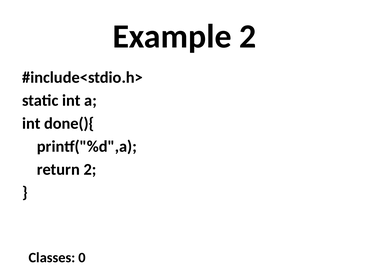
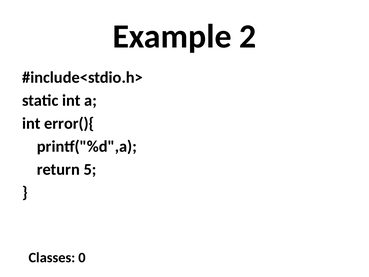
done(){: done(){ -> error(){
return 2: 2 -> 5
